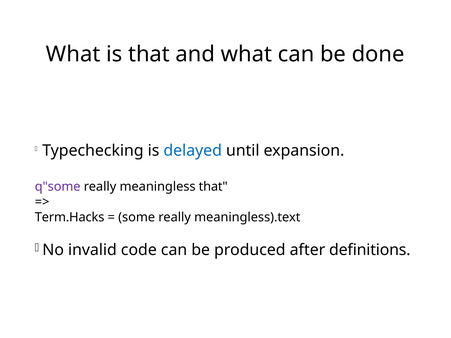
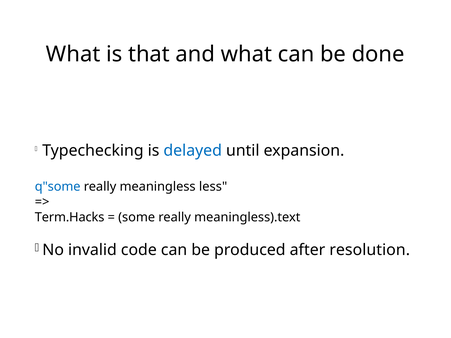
q"some colour: purple -> blue
meaningless that: that -> less
definitions: definitions -> resolution
